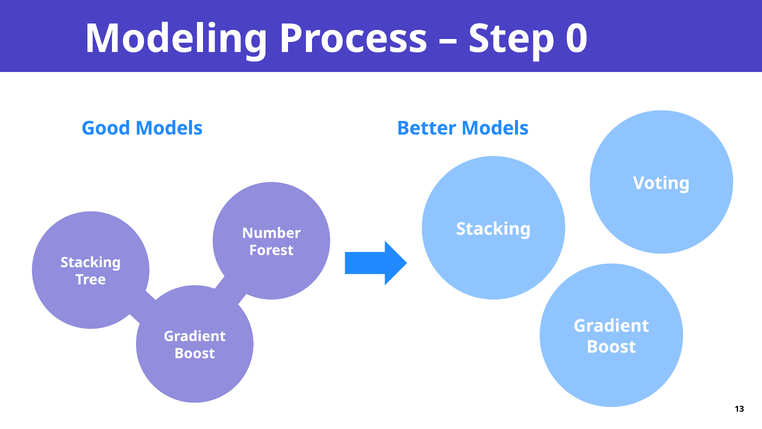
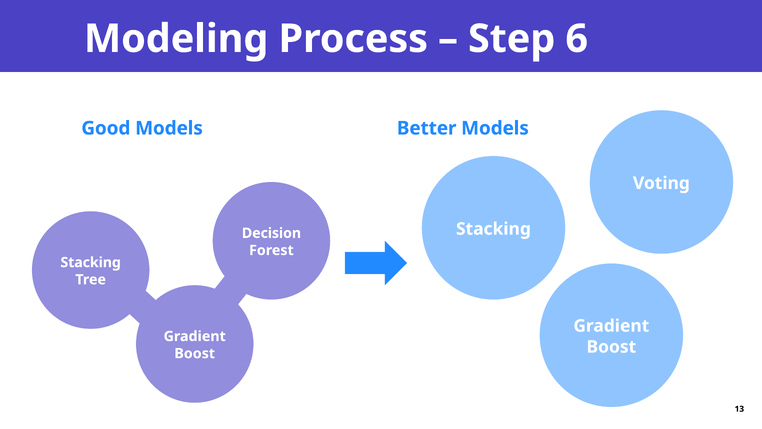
0: 0 -> 6
Number: Number -> Decision
